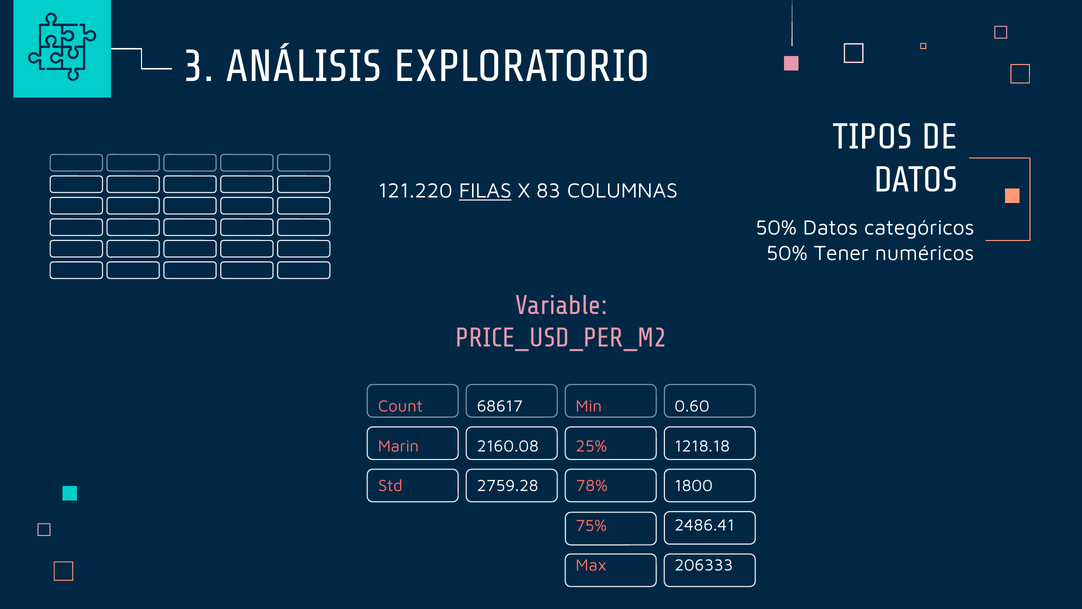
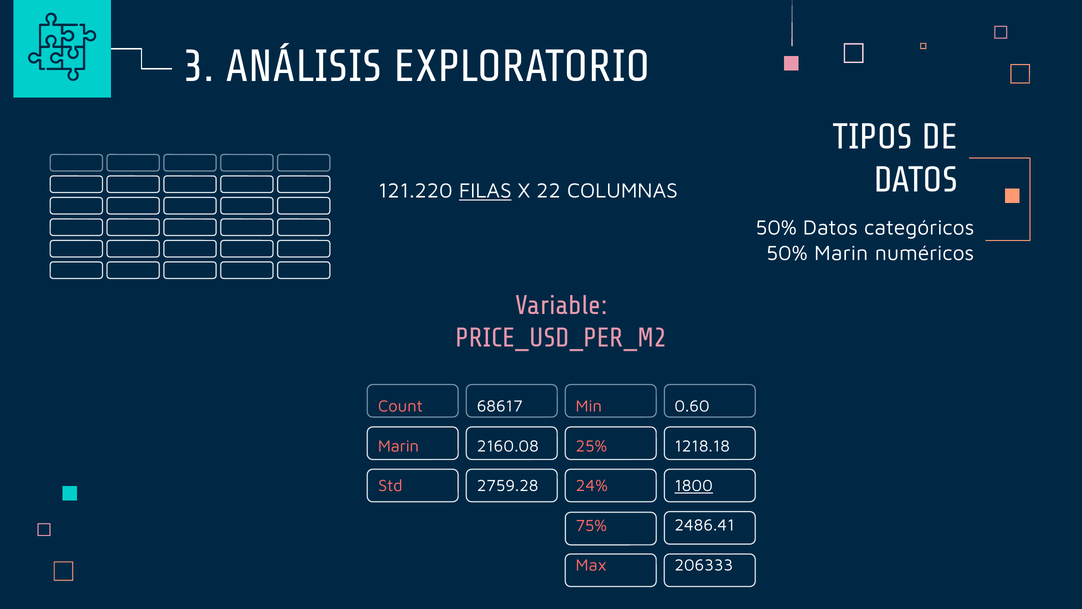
83: 83 -> 22
50% Tener: Tener -> Marin
78%: 78% -> 24%
1800 underline: none -> present
